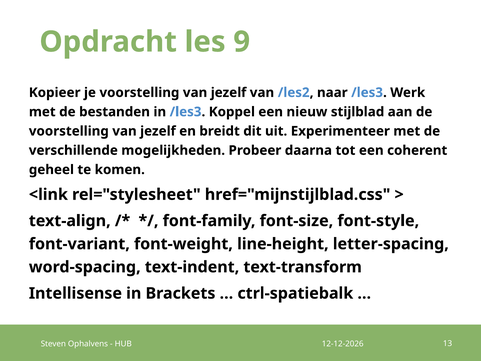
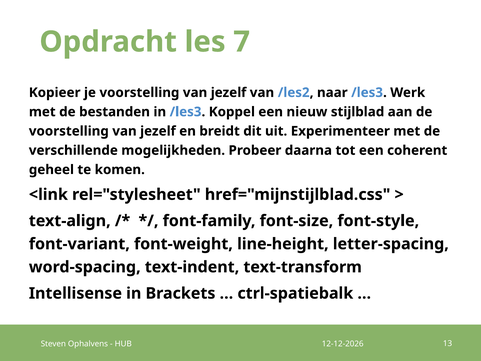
9: 9 -> 7
